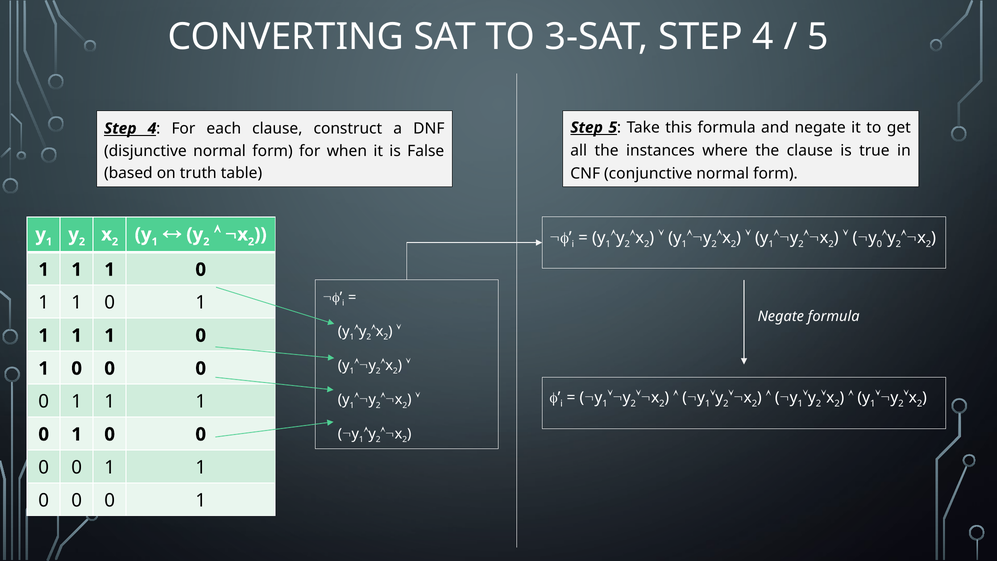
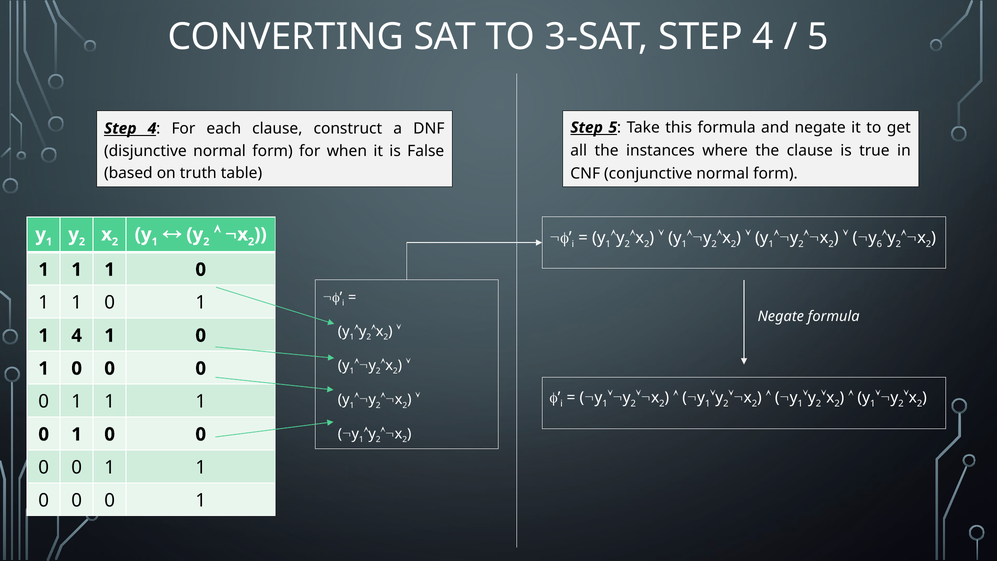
0 at (879, 244): 0 -> 6
1 at (77, 335): 1 -> 4
